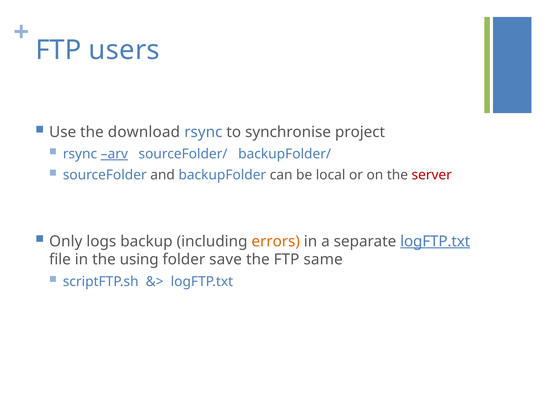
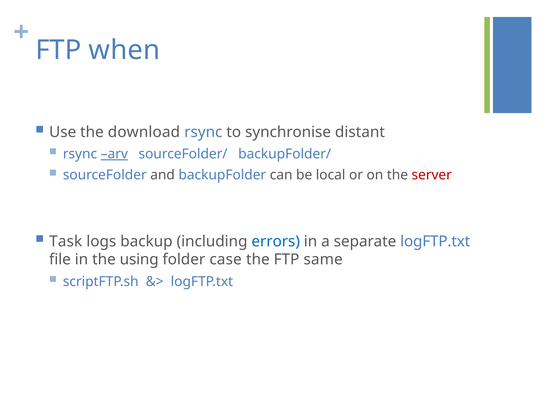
users: users -> when
project: project -> distant
Only: Only -> Task
errors colour: orange -> blue
logFTP.txt at (435, 241) underline: present -> none
save: save -> case
